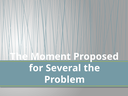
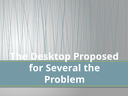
Moment: Moment -> Desktop
